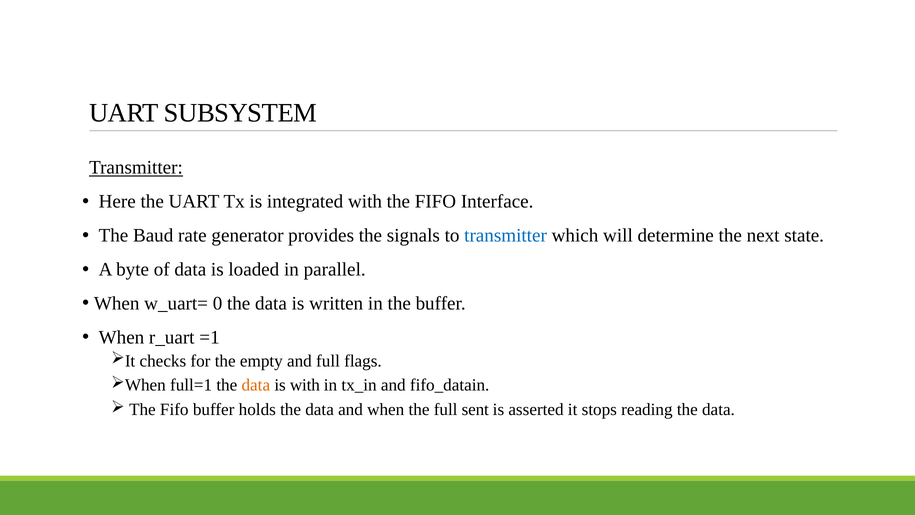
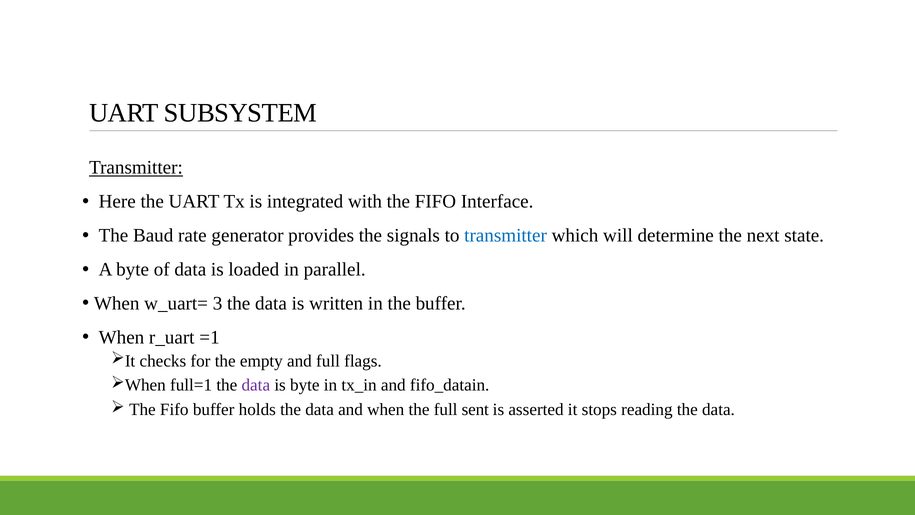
0: 0 -> 3
data at (256, 385) colour: orange -> purple
is with: with -> byte
